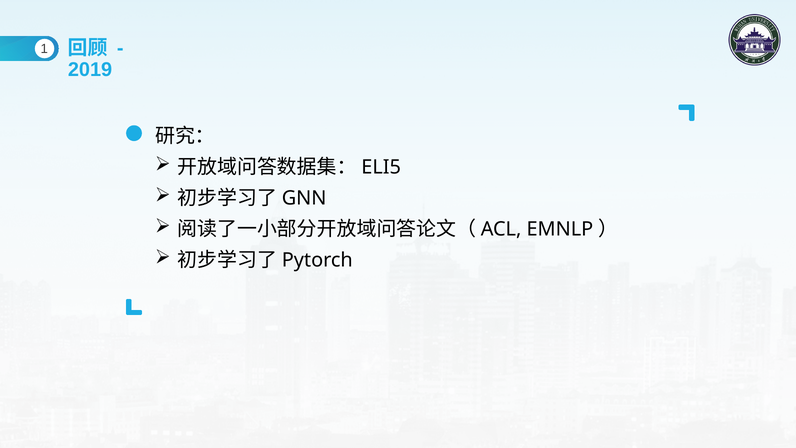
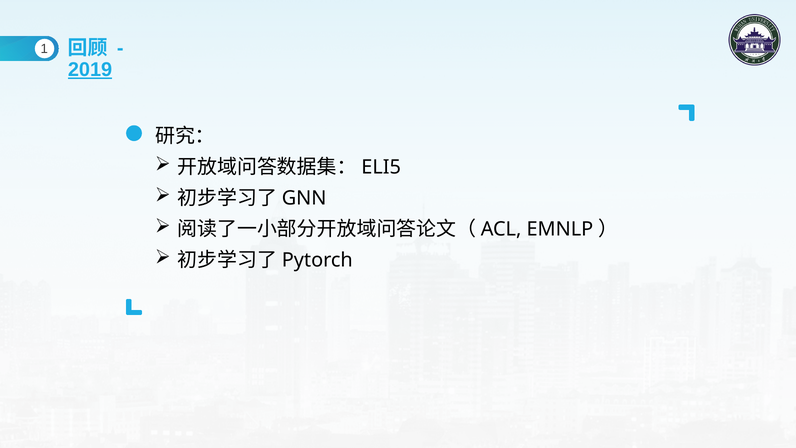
2019 underline: none -> present
